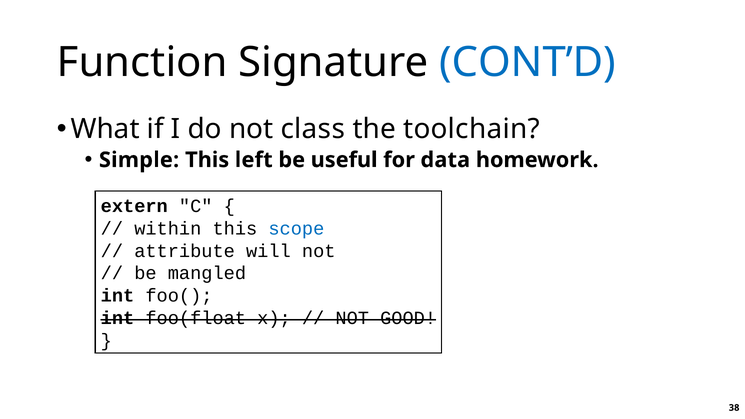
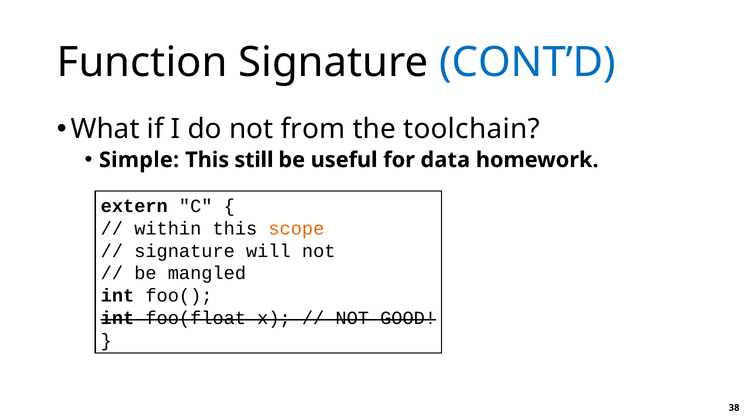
class: class -> from
left: left -> still
scope colour: blue -> orange
attribute at (185, 251): attribute -> signature
